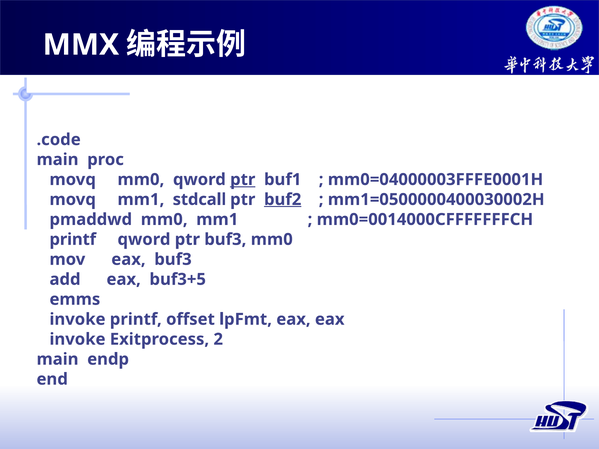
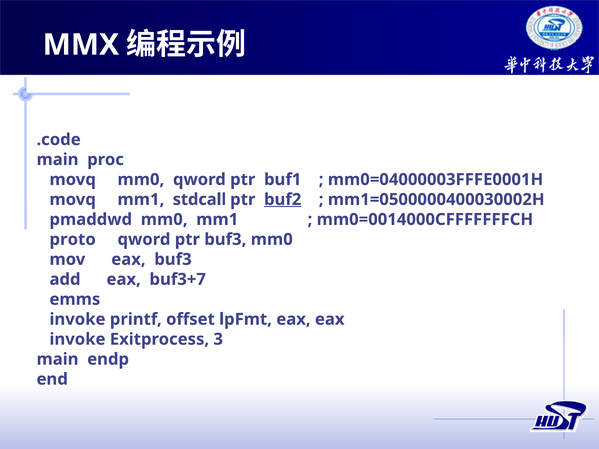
ptr at (243, 180) underline: present -> none
printf at (73, 240): printf -> proto
buf3+5: buf3+5 -> buf3+7
2: 2 -> 3
